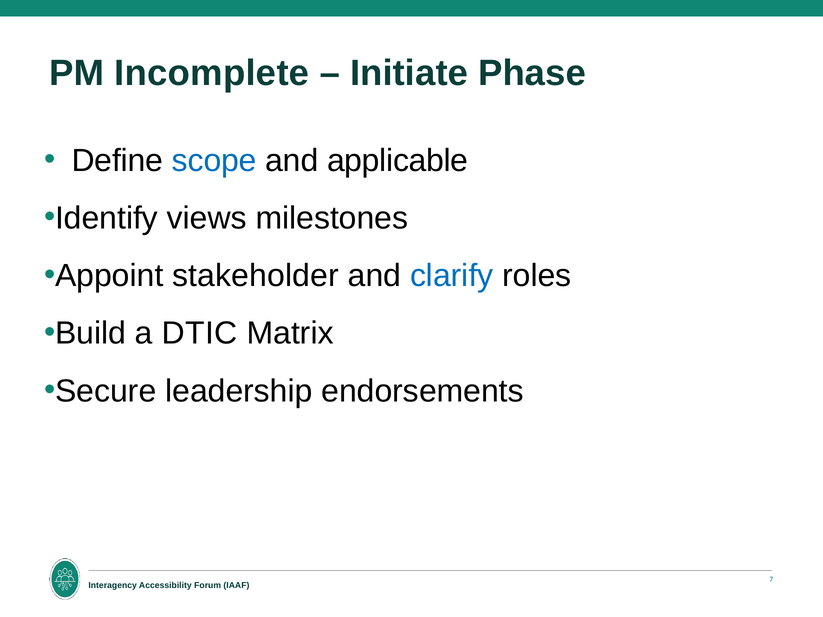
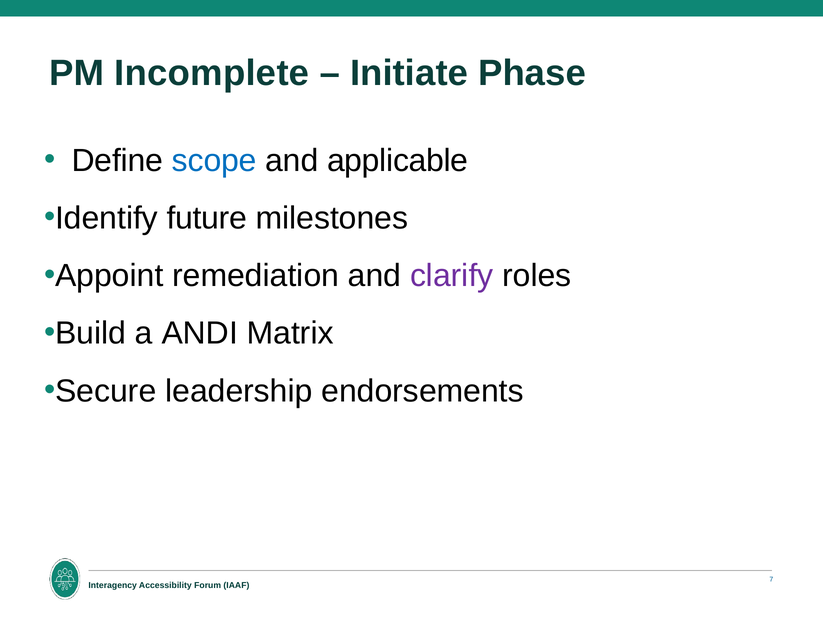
views: views -> future
stakeholder: stakeholder -> remediation
clarify colour: blue -> purple
DTIC: DTIC -> ANDI
